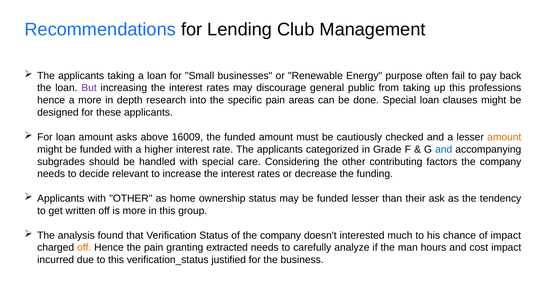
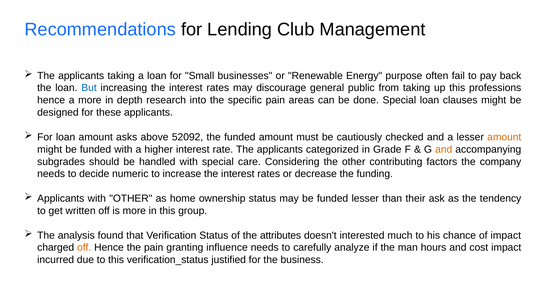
But colour: purple -> blue
16009: 16009 -> 52092
and at (444, 149) colour: blue -> orange
relevant: relevant -> numeric
of the company: company -> attributes
extracted: extracted -> influence
